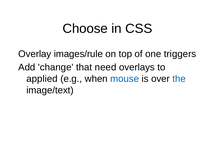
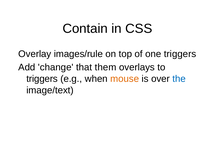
Choose: Choose -> Contain
need: need -> them
applied at (42, 79): applied -> triggers
mouse colour: blue -> orange
